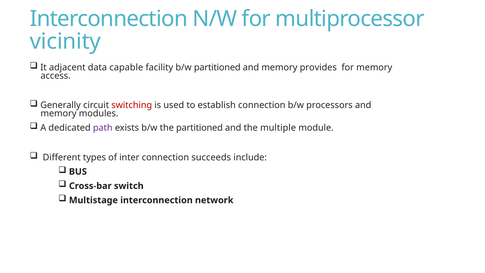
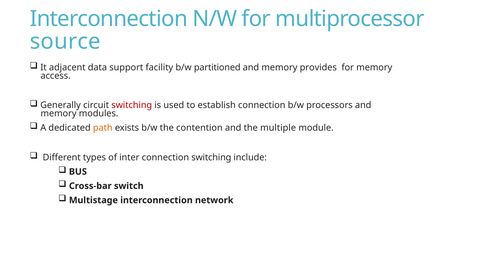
vicinity: vicinity -> source
capable: capable -> support
path colour: purple -> orange
the partitioned: partitioned -> contention
connection succeeds: succeeds -> switching
